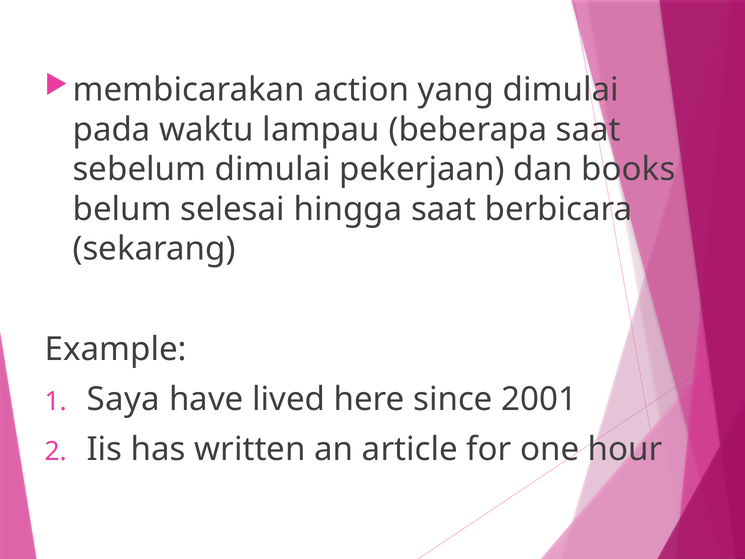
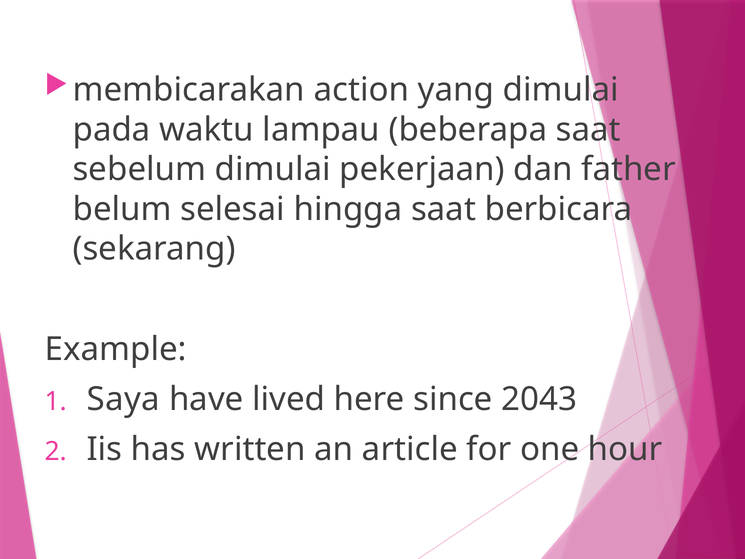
books: books -> father
2001: 2001 -> 2043
